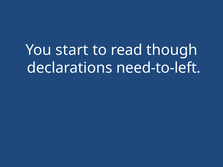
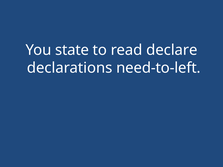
start: start -> state
though: though -> declare
